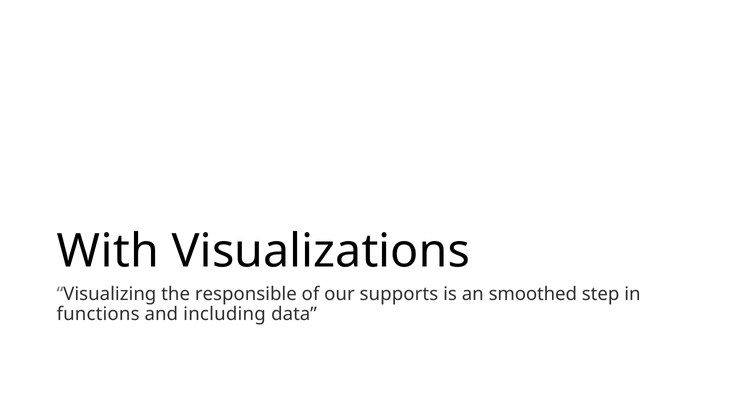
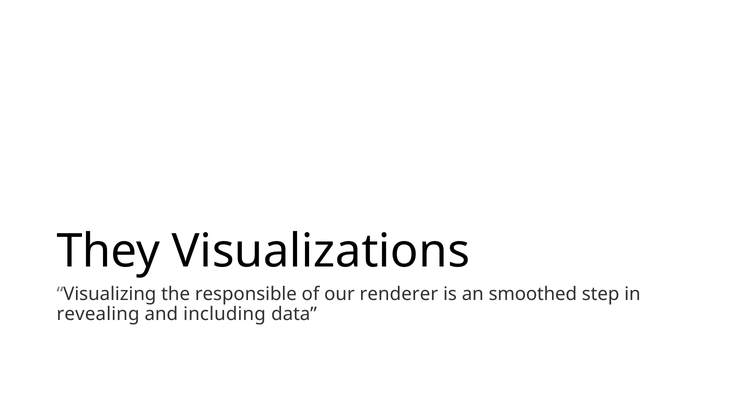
With: With -> They
supports: supports -> renderer
functions: functions -> revealing
